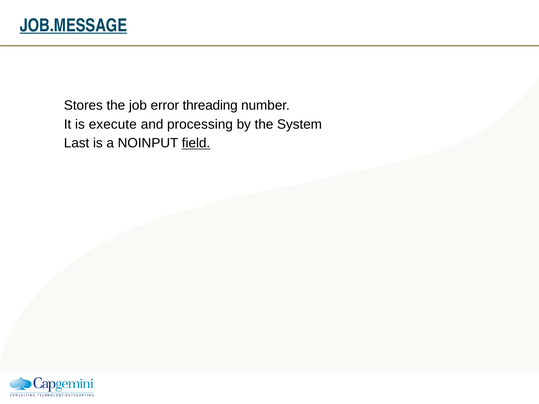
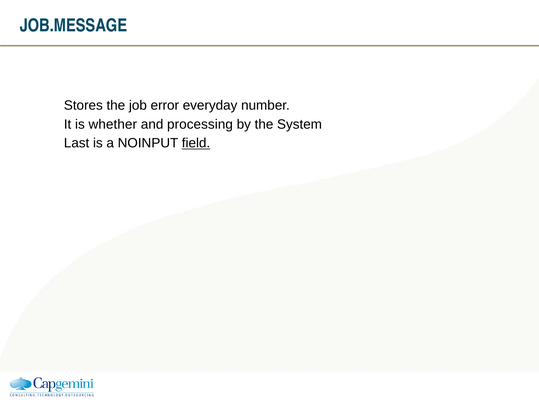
JOB.MESSAGE underline: present -> none
threading: threading -> everyday
execute: execute -> whether
